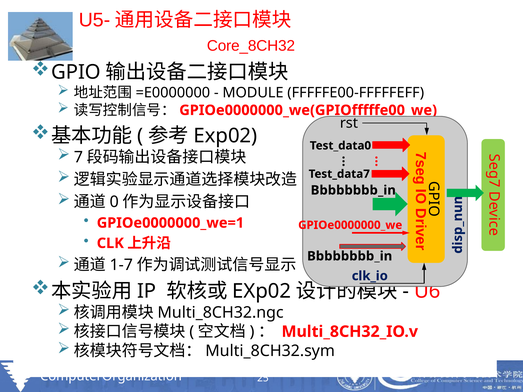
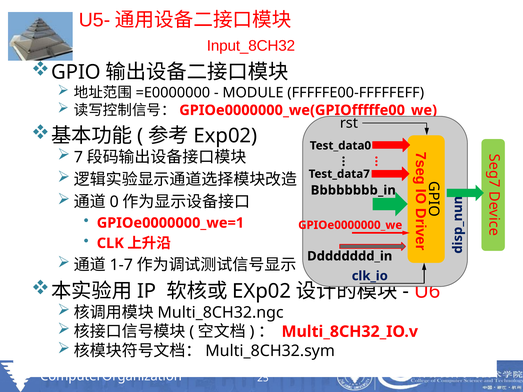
Core_8CH32: Core_8CH32 -> Input_8CH32
Bbbbbbbb_in at (350, 256): Bbbbbbbb_in -> Dddddddd_in
